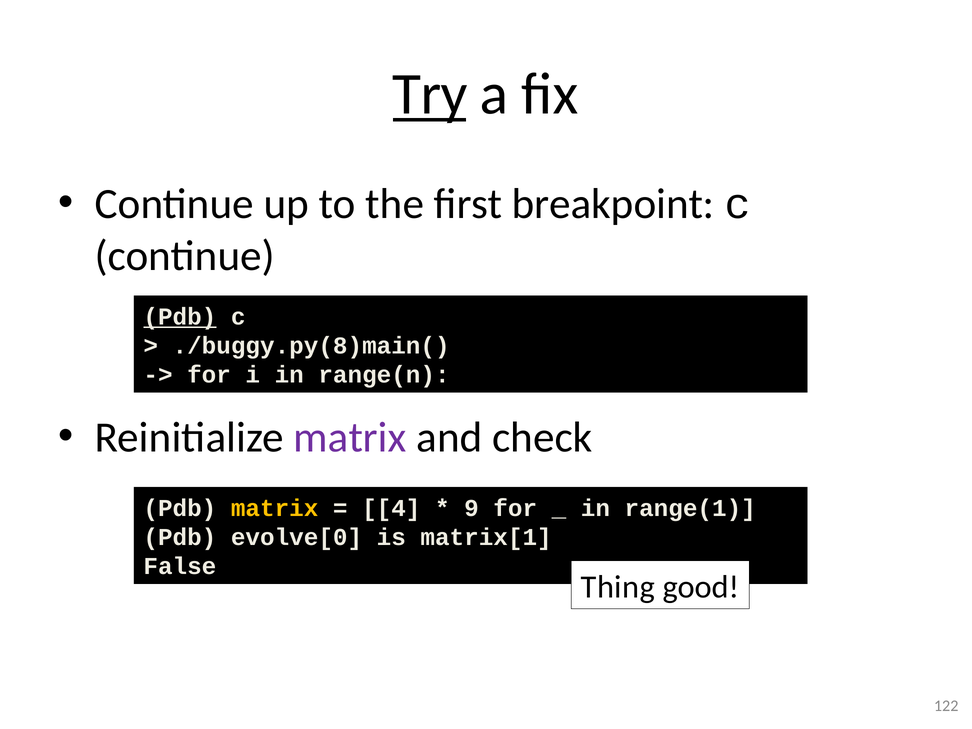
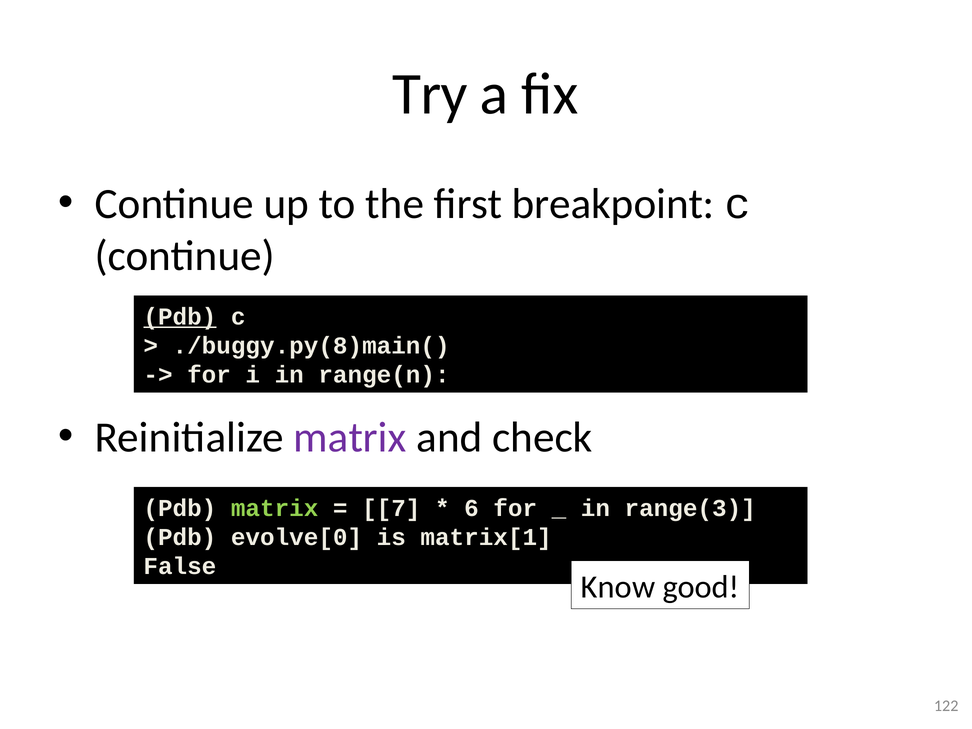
Try underline: present -> none
matrix at (275, 508) colour: yellow -> light green
4: 4 -> 7
9: 9 -> 6
range(1: range(1 -> range(3
Thing: Thing -> Know
